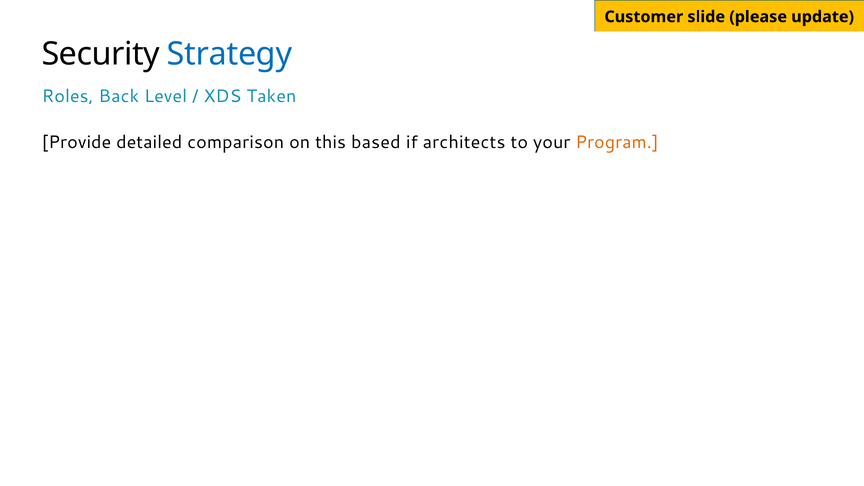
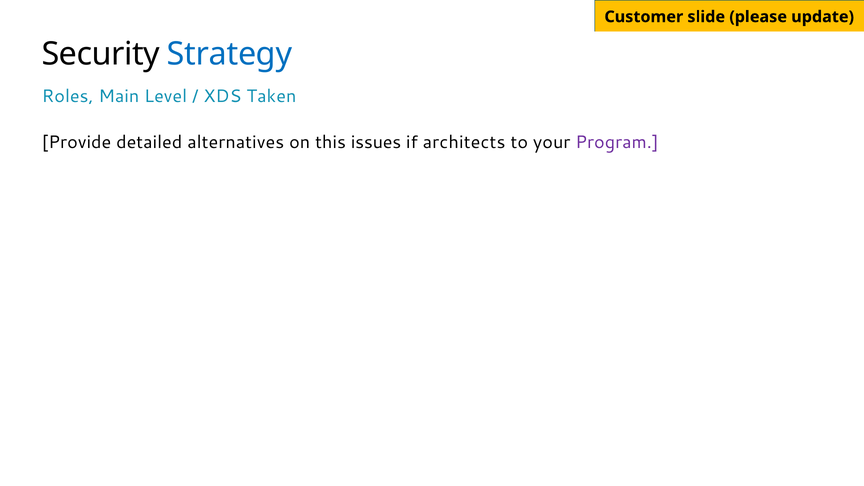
Back: Back -> Main
comparison: comparison -> alternatives
based: based -> issues
Program colour: orange -> purple
